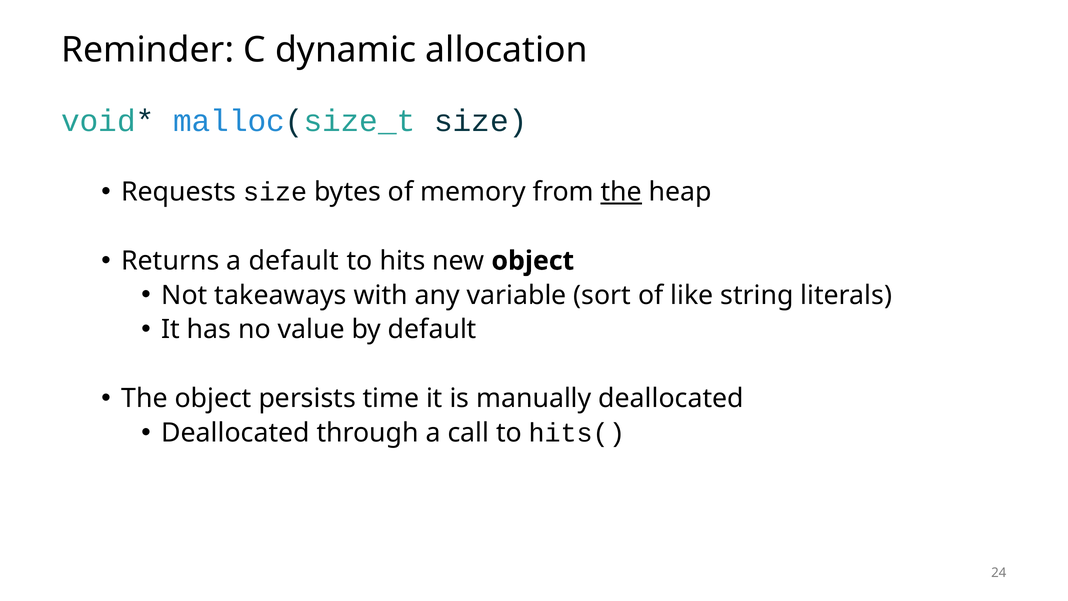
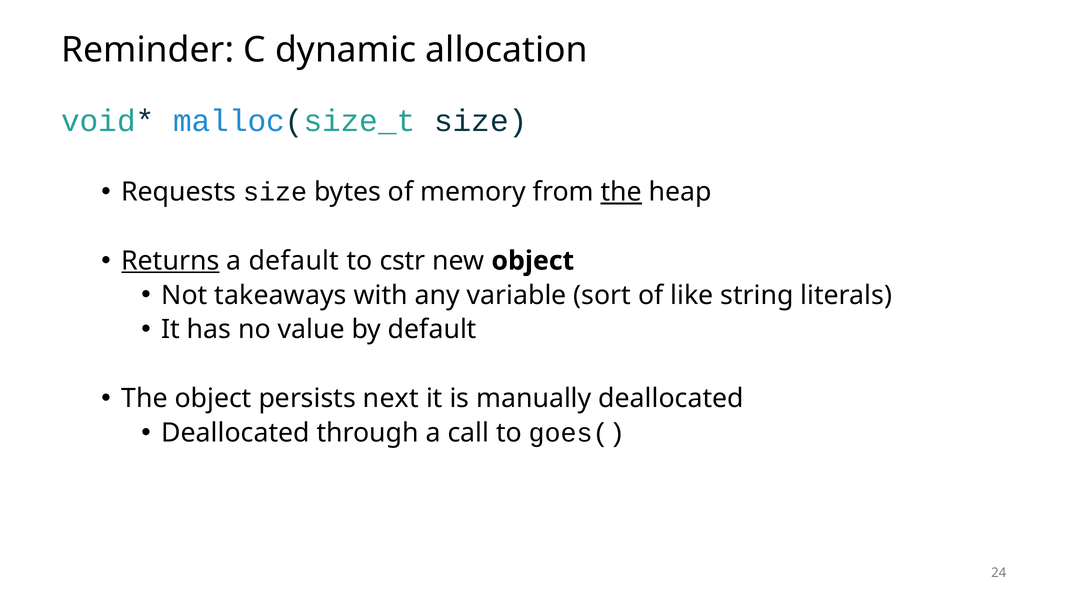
Returns underline: none -> present
hits: hits -> cstr
time: time -> next
hits(: hits( -> goes(
